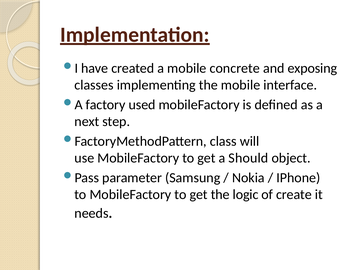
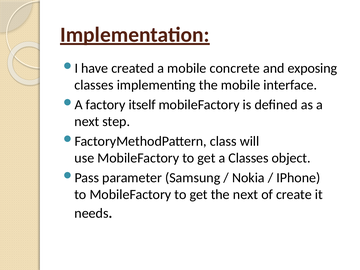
used: used -> itself
a Should: Should -> Classes
the logic: logic -> next
